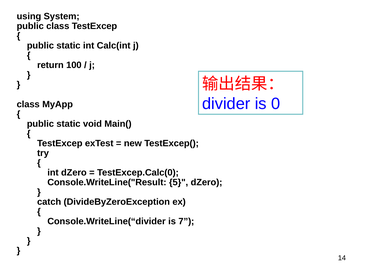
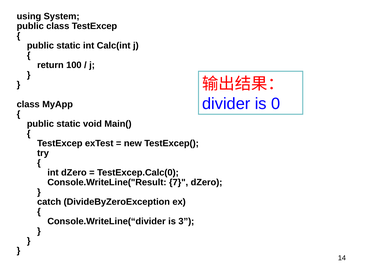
5: 5 -> 7
7: 7 -> 3
